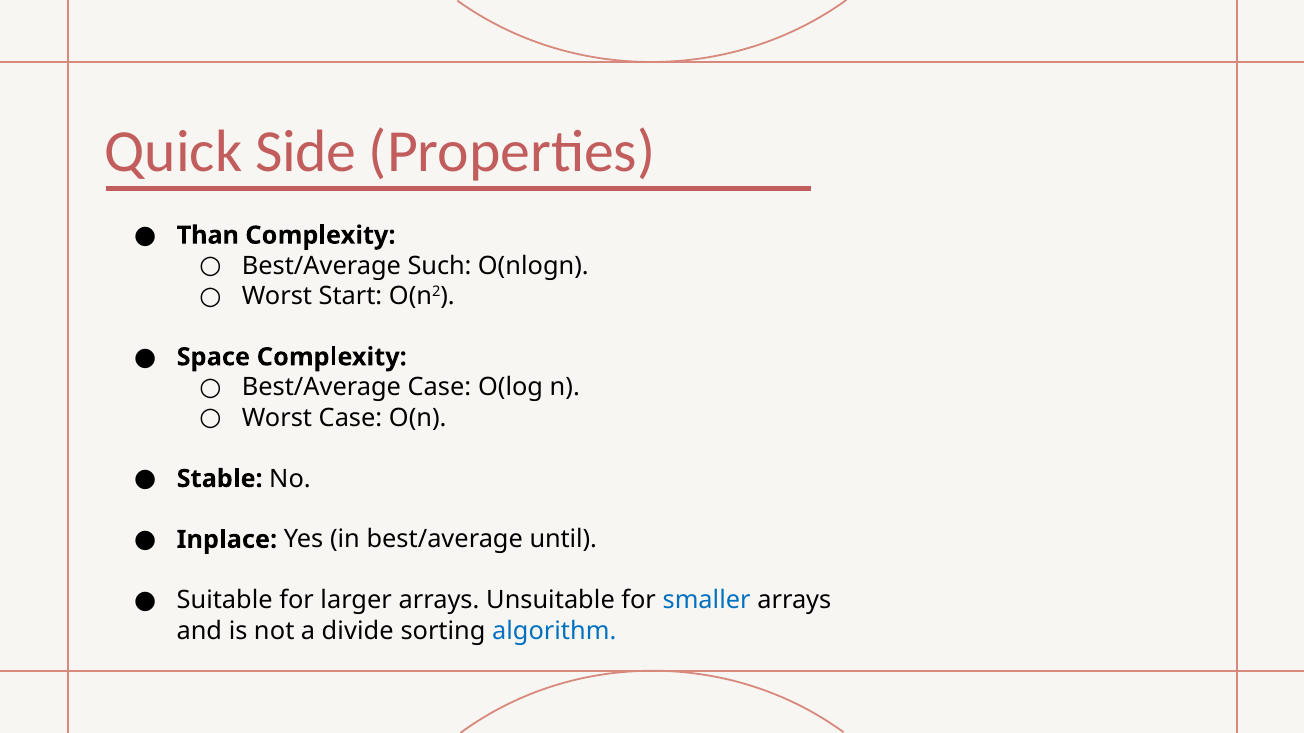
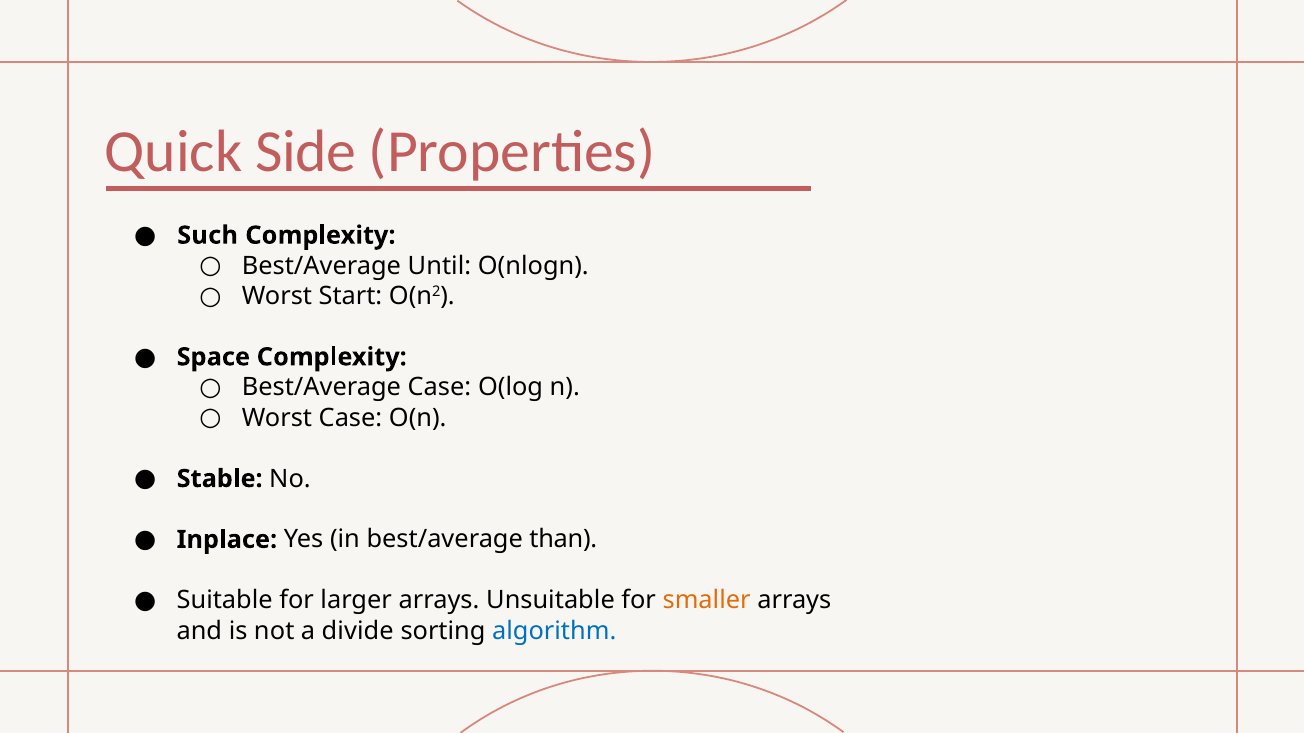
Than: Than -> Such
Such: Such -> Until
until: until -> than
smaller colour: blue -> orange
